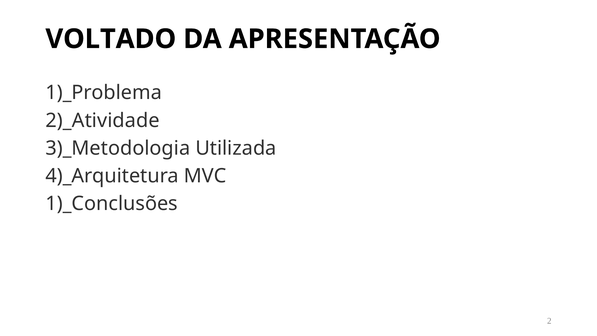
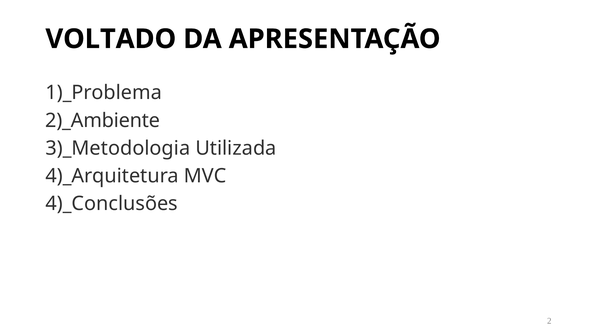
2)_Atividade: 2)_Atividade -> 2)_Ambiente
1)_Conclusões: 1)_Conclusões -> 4)_Conclusões
